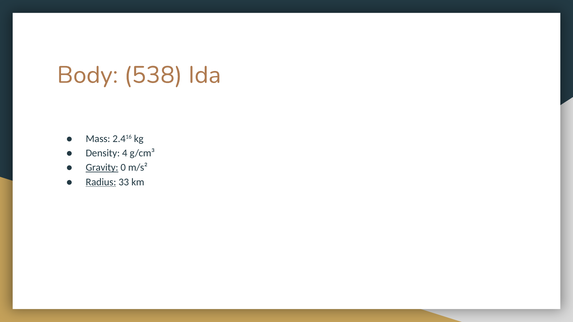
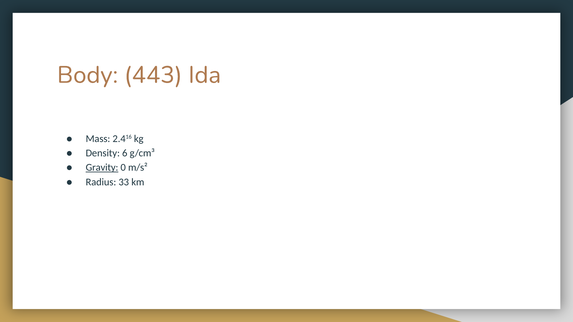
538: 538 -> 443
4: 4 -> 6
Radius underline: present -> none
